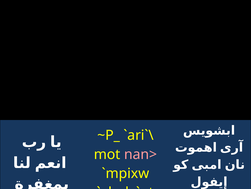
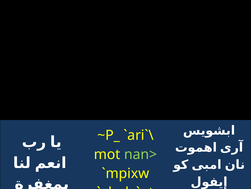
nan> colour: pink -> light green
